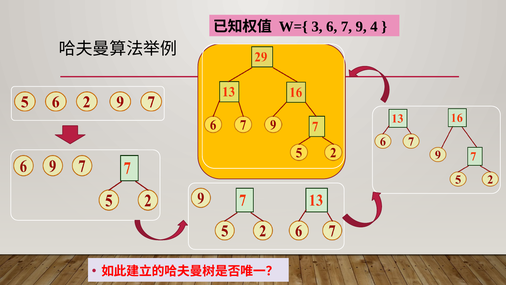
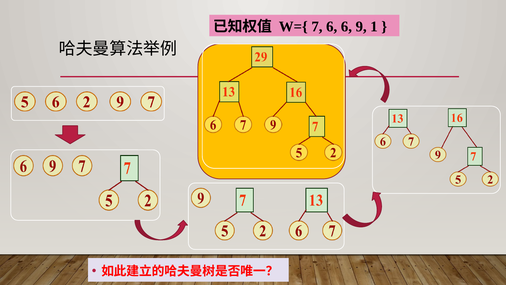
3: 3 -> 7
6 7: 7 -> 6
4: 4 -> 1
